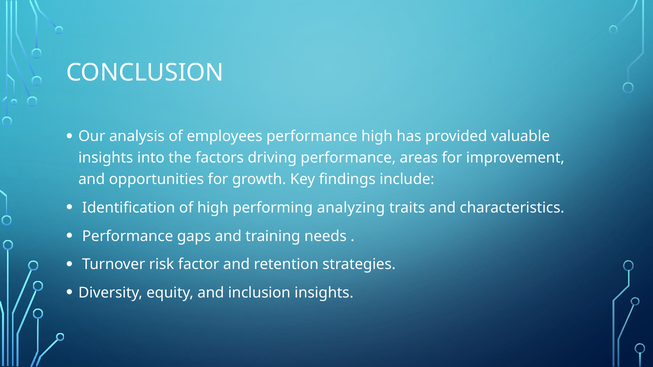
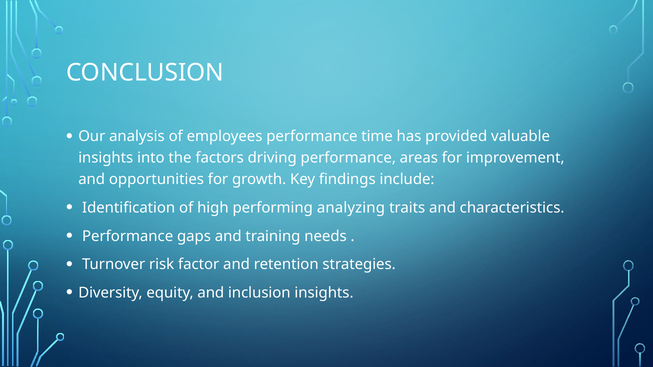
performance high: high -> time
